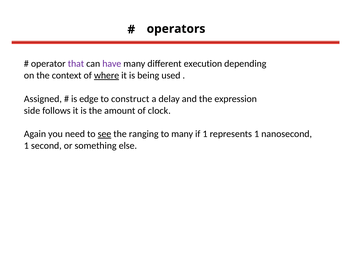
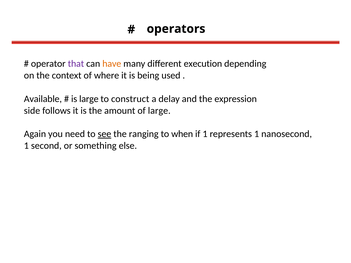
have colour: purple -> orange
where underline: present -> none
Assigned: Assigned -> Available
is edge: edge -> large
of clock: clock -> large
to many: many -> when
